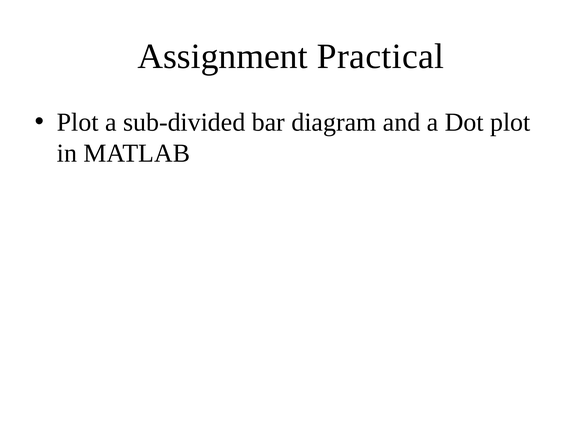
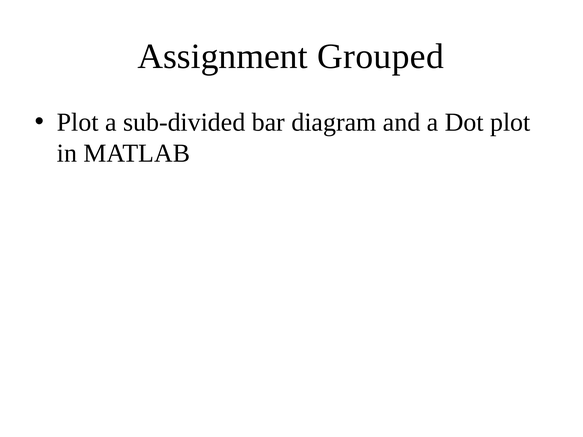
Practical: Practical -> Grouped
